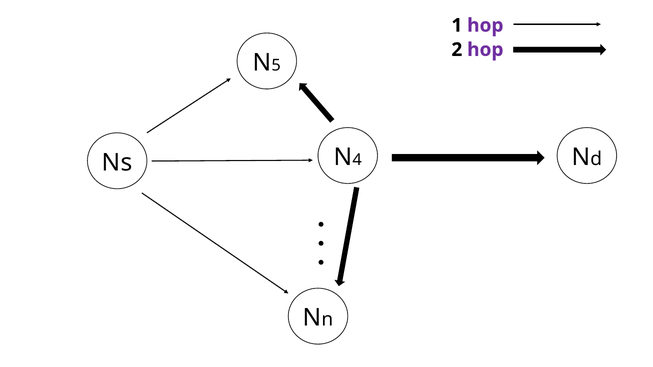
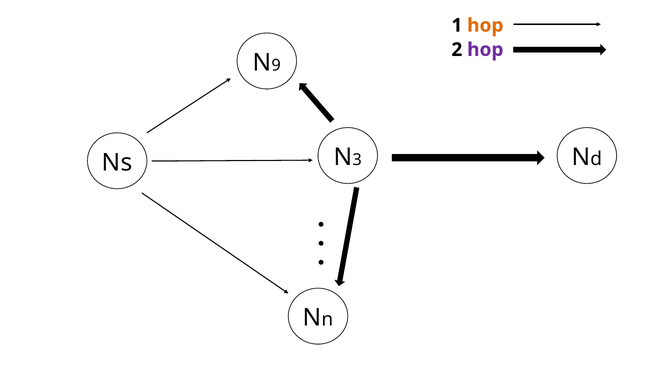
hop at (485, 25) colour: purple -> orange
5: 5 -> 9
4: 4 -> 3
